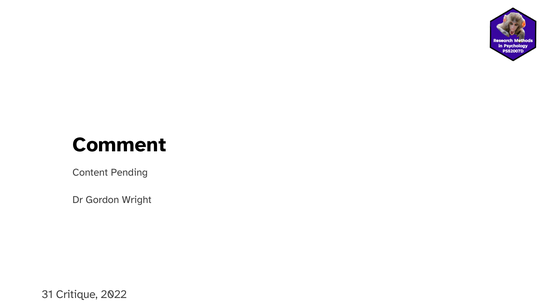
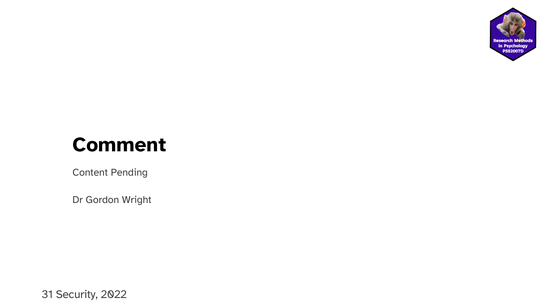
Critique: Critique -> Security
